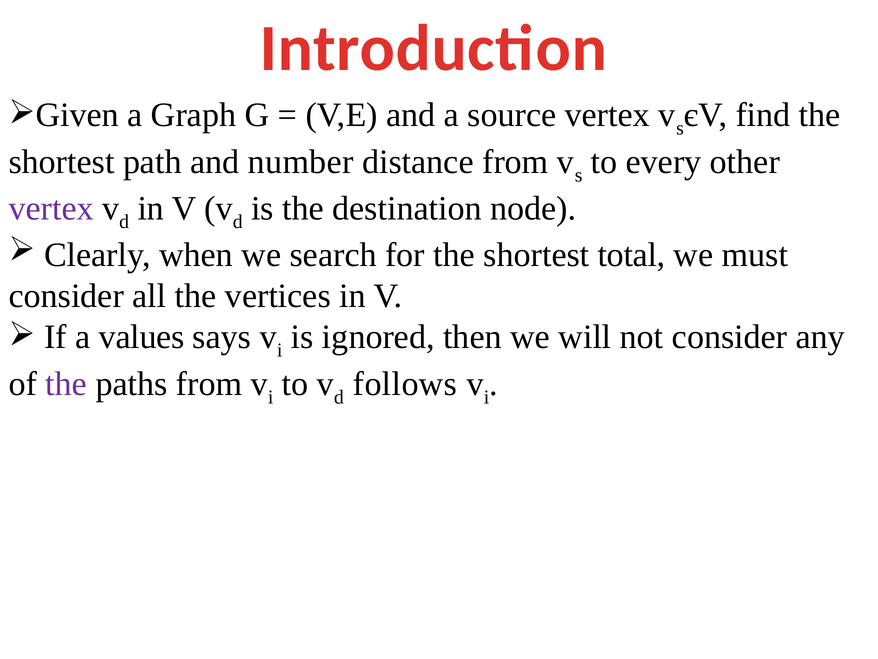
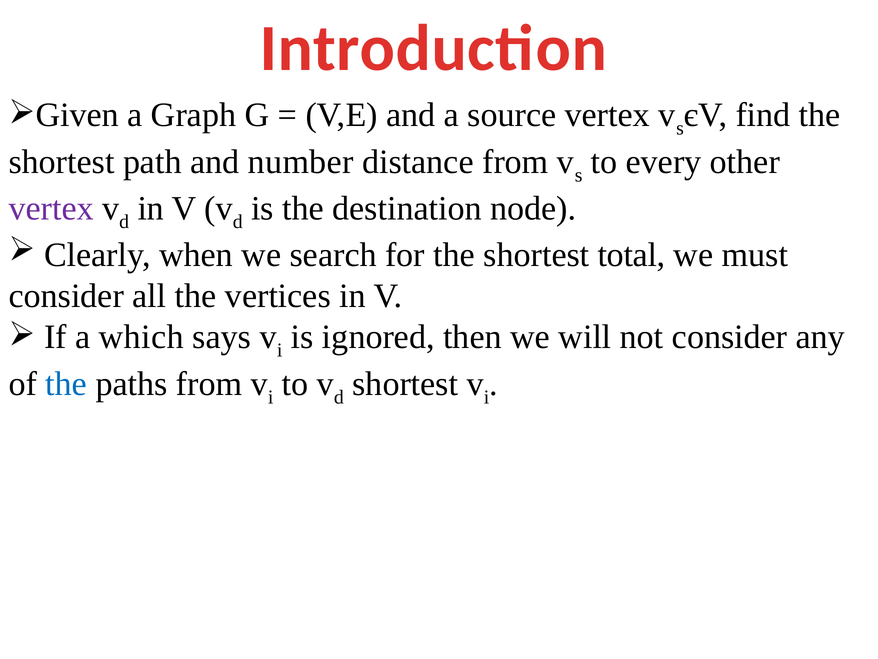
values: values -> which
the at (66, 384) colour: purple -> blue
follows at (405, 384): follows -> shortest
